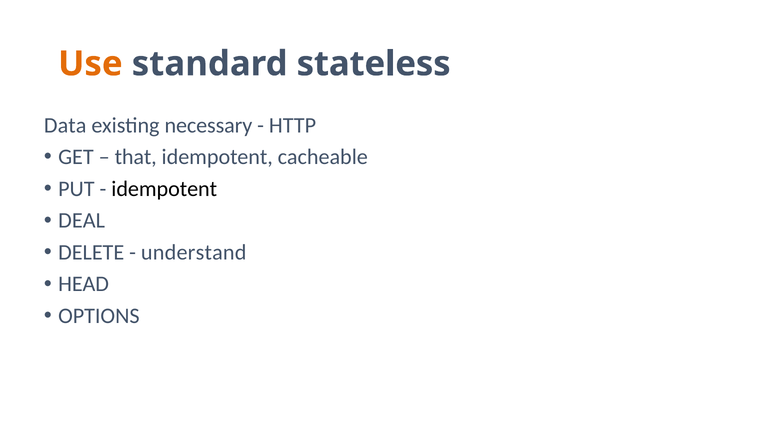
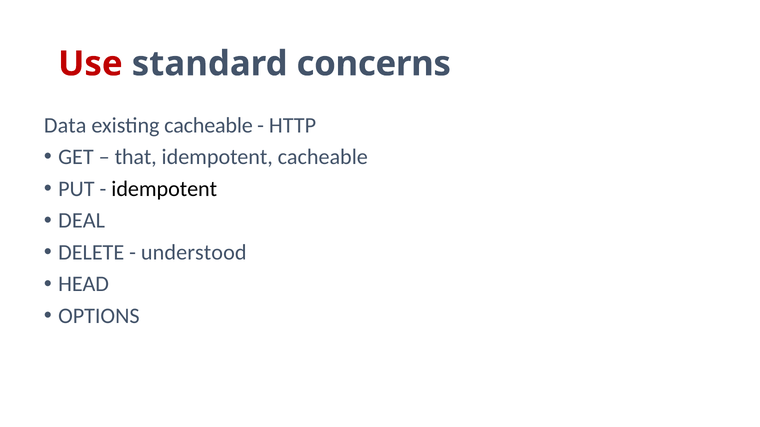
Use colour: orange -> red
stateless: stateless -> concerns
existing necessary: necessary -> cacheable
understand: understand -> understood
